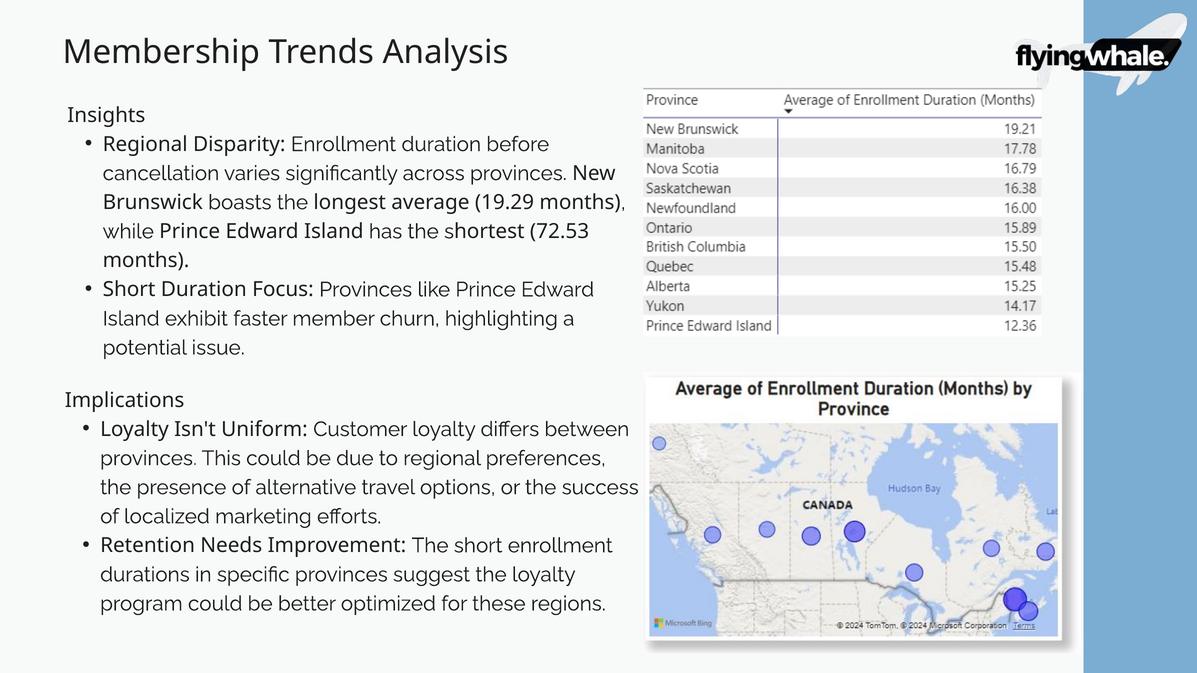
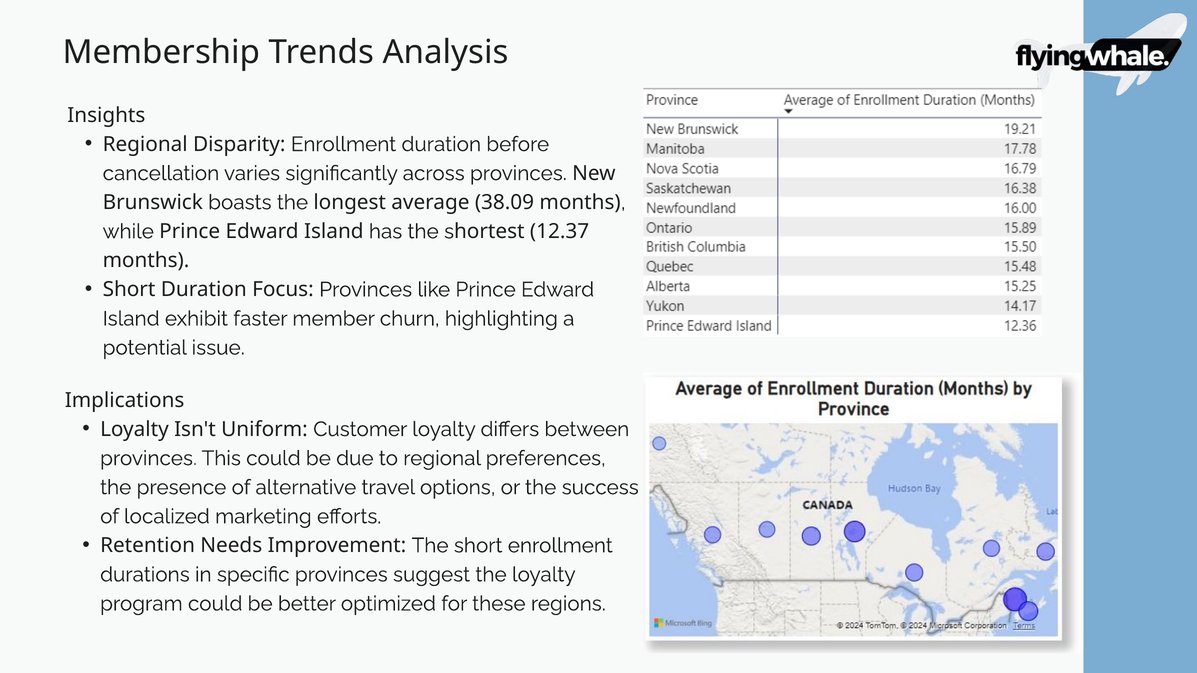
19.29: 19.29 -> 38.09
72.53: 72.53 -> 12.37
